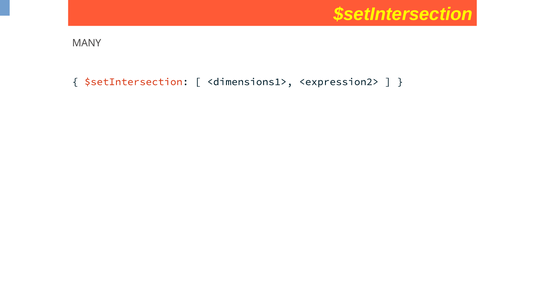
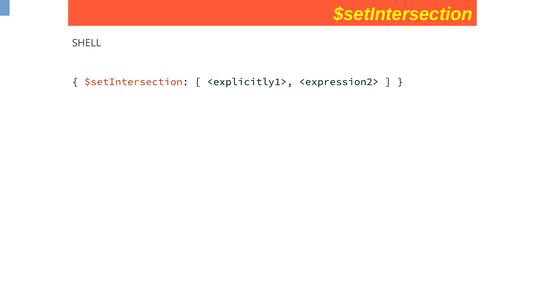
MANY: MANY -> SHELL
<dimensions1>: <dimensions1> -> <explicitly1>
